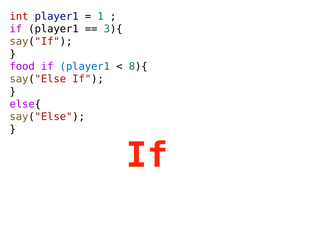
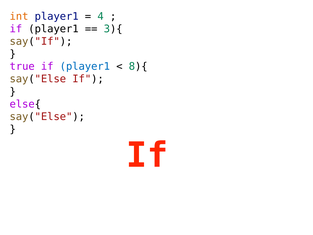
int colour: red -> orange
1: 1 -> 4
food: food -> true
